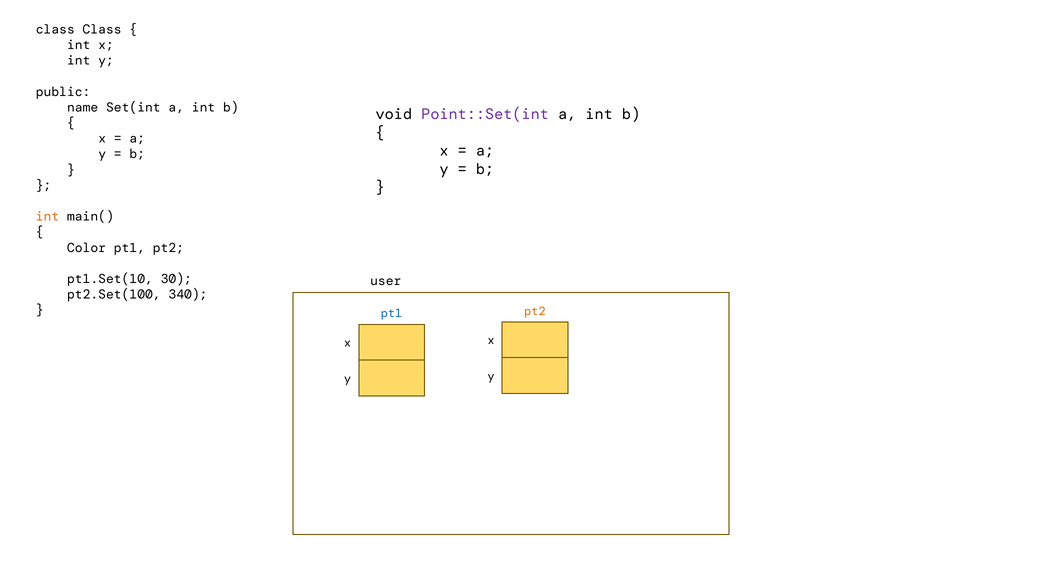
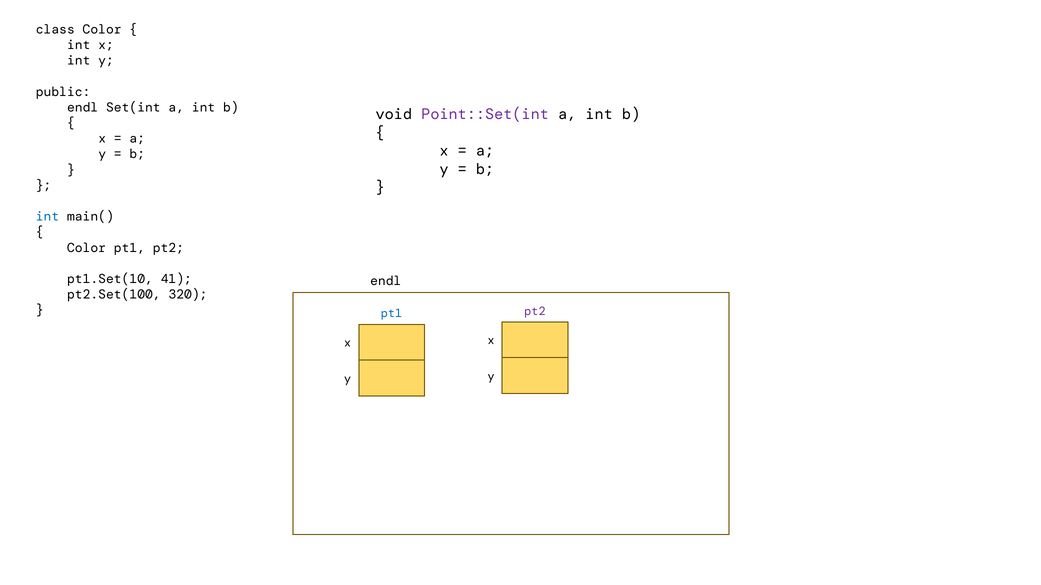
class Class: Class -> Color
name at (83, 108): name -> endl
int at (48, 217) colour: orange -> blue
30: 30 -> 41
user at (386, 281): user -> endl
340: 340 -> 320
pt2 at (535, 311) colour: orange -> purple
